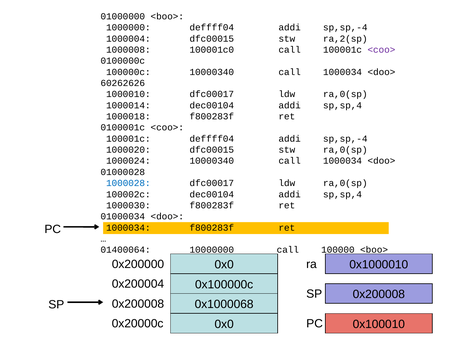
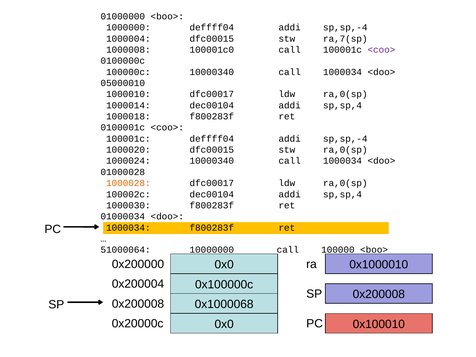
ra,2(sp: ra,2(sp -> ra,7(sp
60262626: 60262626 -> 05000010
1000028 colour: blue -> orange
01400064: 01400064 -> 51000064
